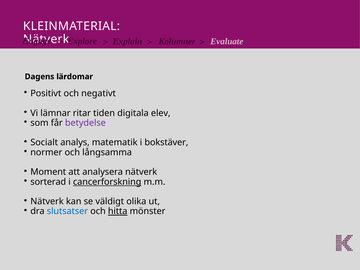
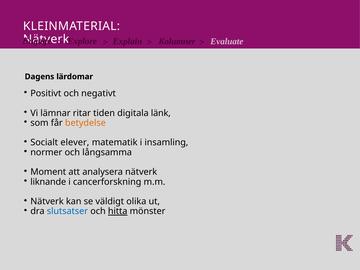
elev: elev -> länk
betydelse colour: purple -> orange
analys: analys -> elever
bokstäver: bokstäver -> insamling
sorterad: sorterad -> liknande
cancerforskning underline: present -> none
